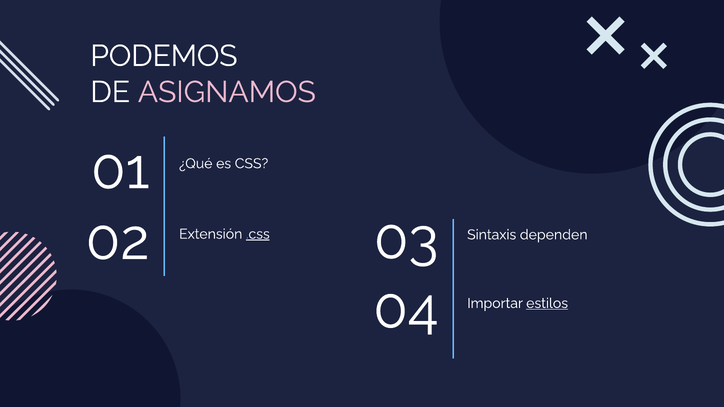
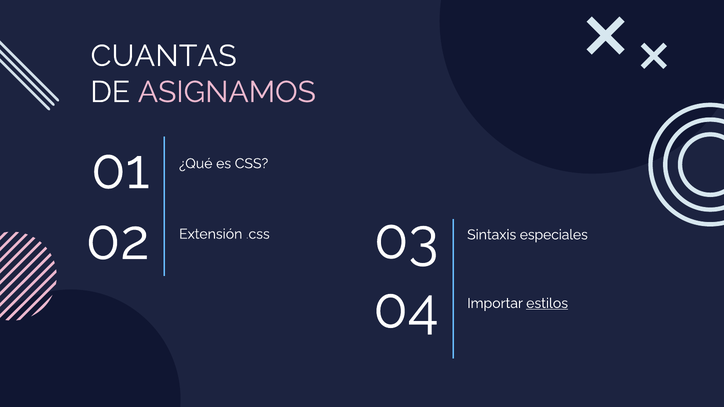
PODEMOS: PODEMOS -> CUANTAS
.css underline: present -> none
dependen: dependen -> especiales
